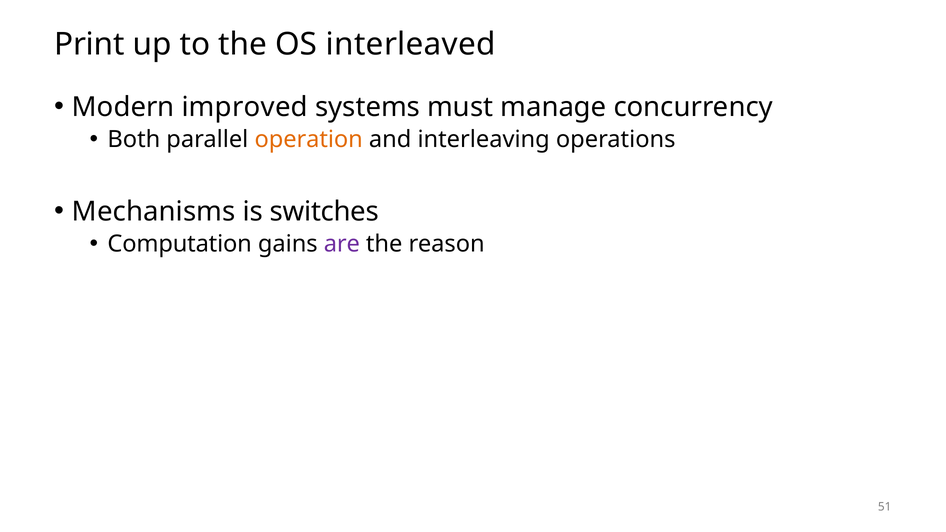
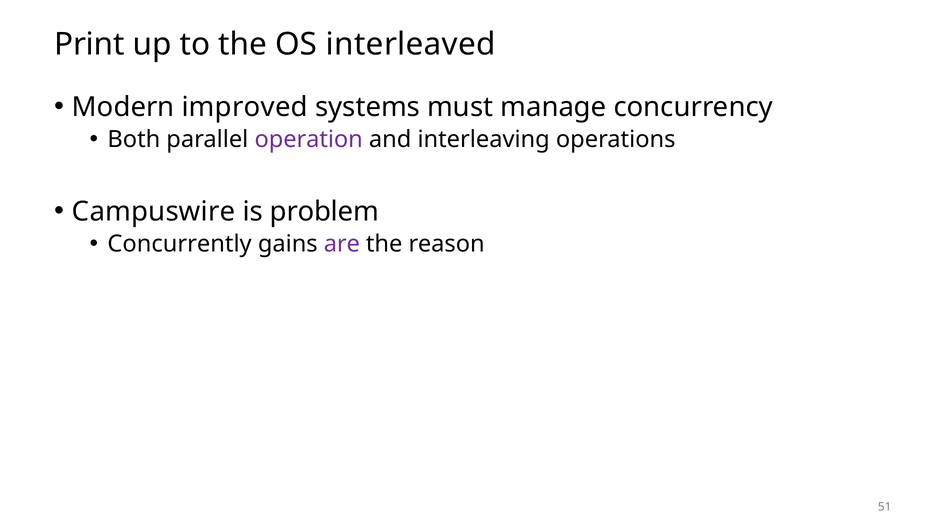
operation colour: orange -> purple
Mechanisms: Mechanisms -> Campuswire
switches: switches -> problem
Computation: Computation -> Concurrently
